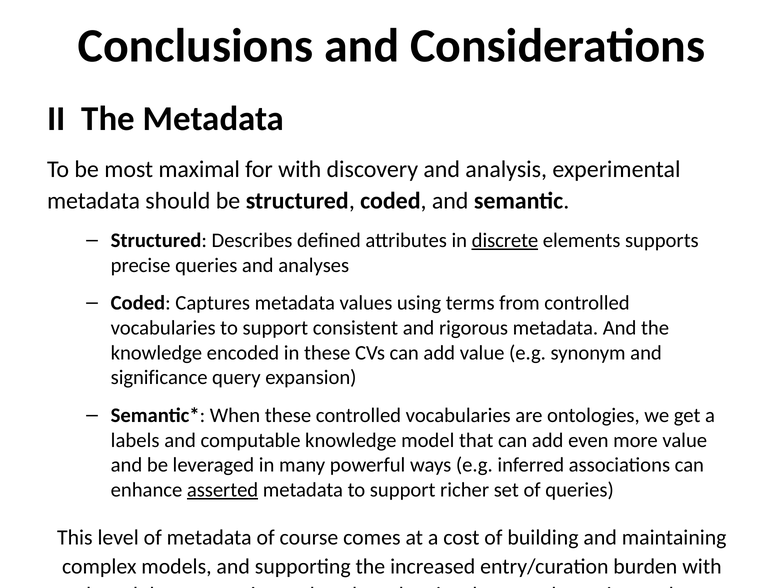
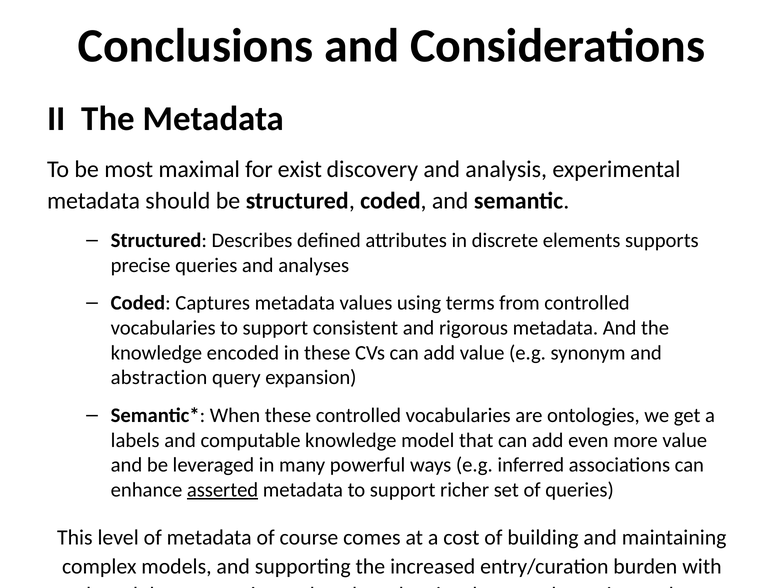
for with: with -> exist
discrete underline: present -> none
significance: significance -> abstraction
